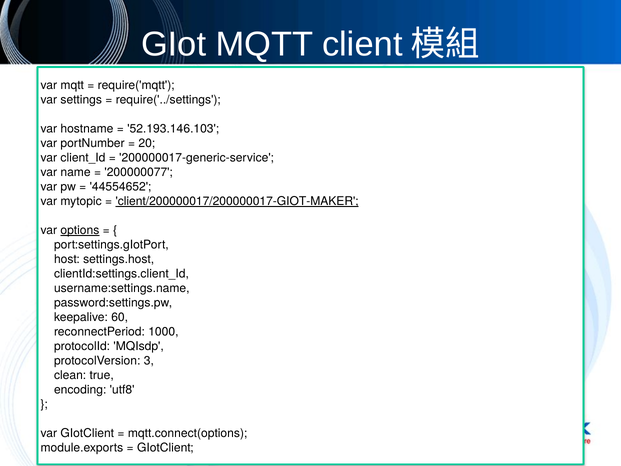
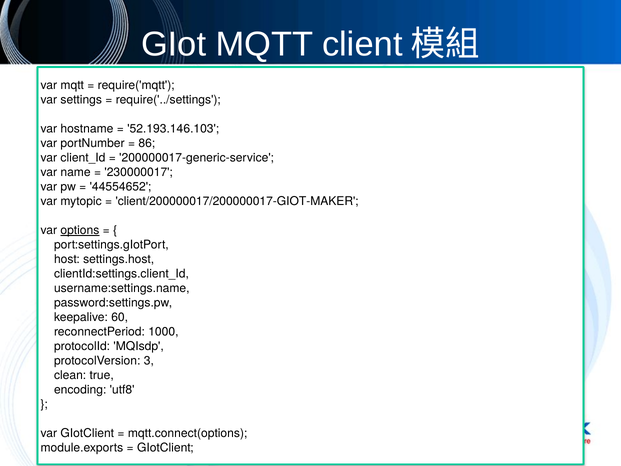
20: 20 -> 86
200000077: 200000077 -> 230000017
client/200000017/200000017-GIOT-MAKER underline: present -> none
